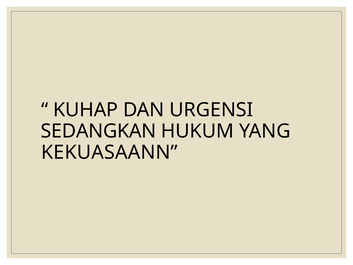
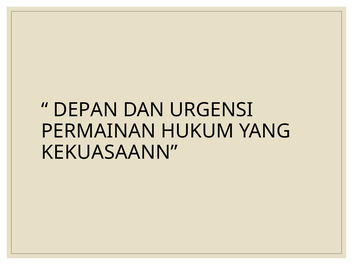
KUHAP: KUHAP -> DEPAN
SEDANGKAN: SEDANGKAN -> PERMAINAN
